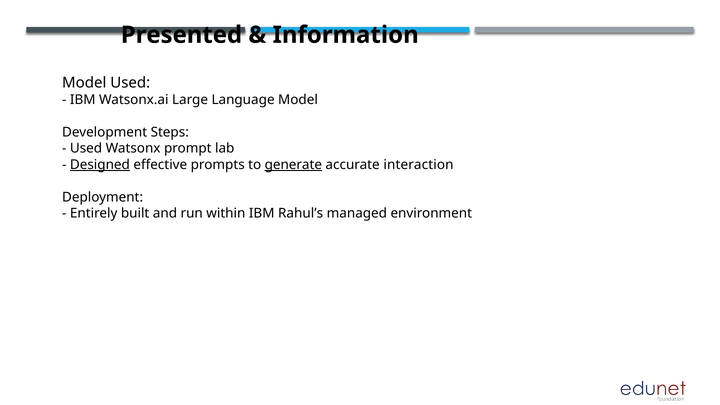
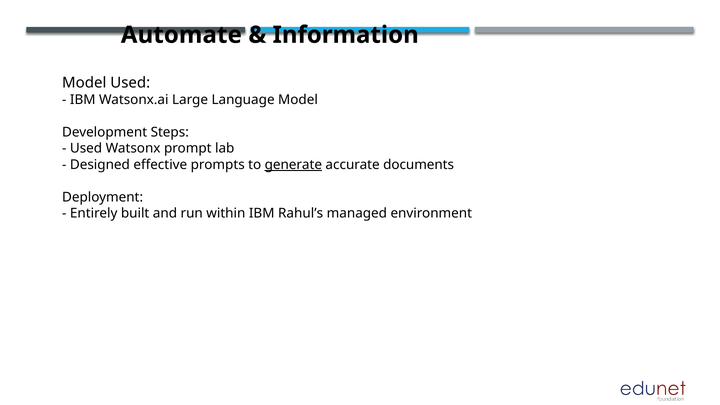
Presented: Presented -> Automate
Designed underline: present -> none
interaction: interaction -> documents
